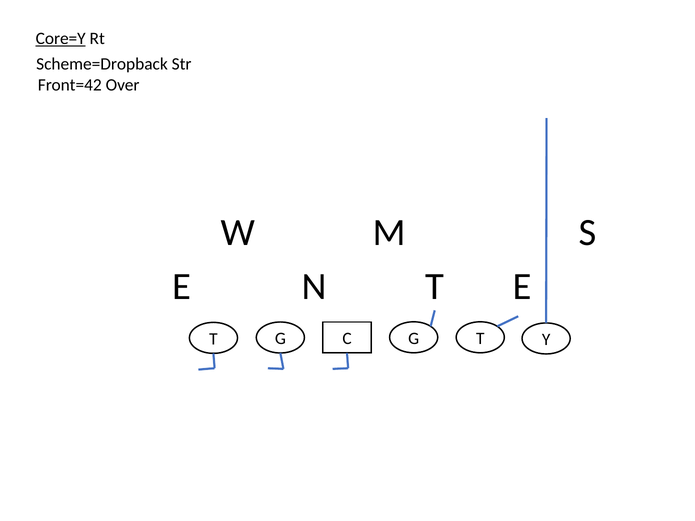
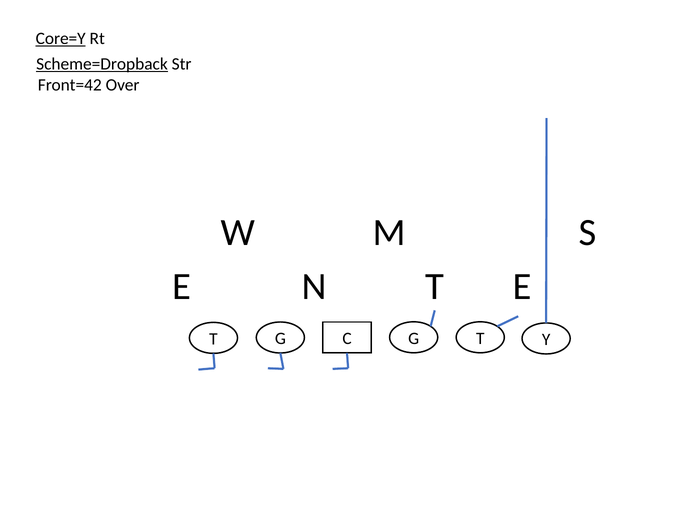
Scheme=Dropback underline: none -> present
